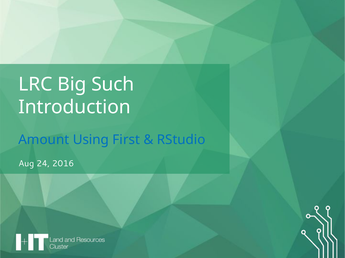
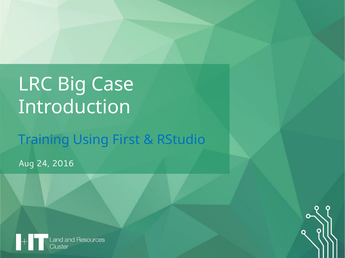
Such: Such -> Case
Amount: Amount -> Training
